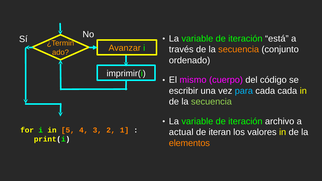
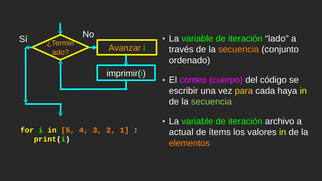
está: está -> lado
mismo: mismo -> conteo
para colour: light blue -> yellow
cada cada: cada -> haya
iteran: iteran -> ítems
